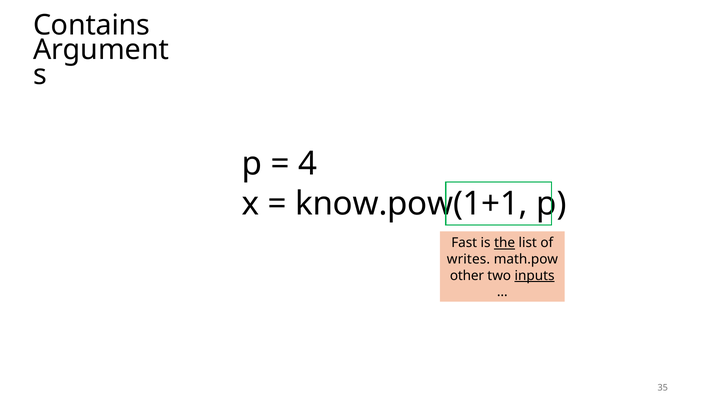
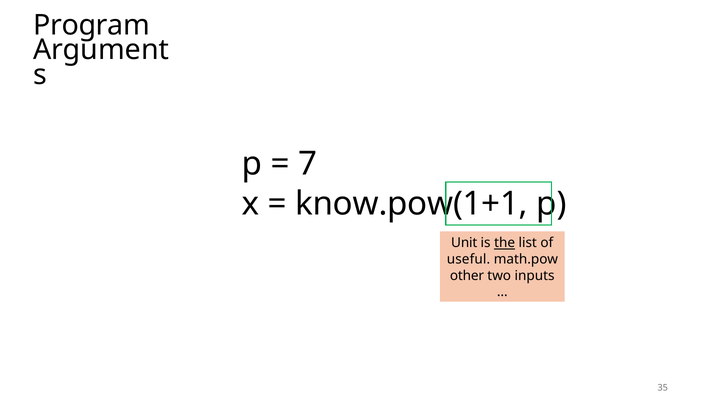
Contains: Contains -> Program
4: 4 -> 7
Fast: Fast -> Unit
writes: writes -> useful
inputs underline: present -> none
